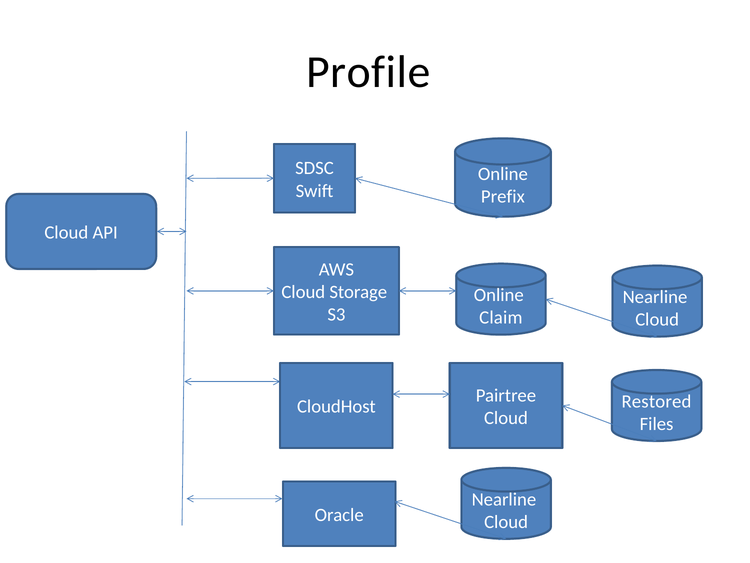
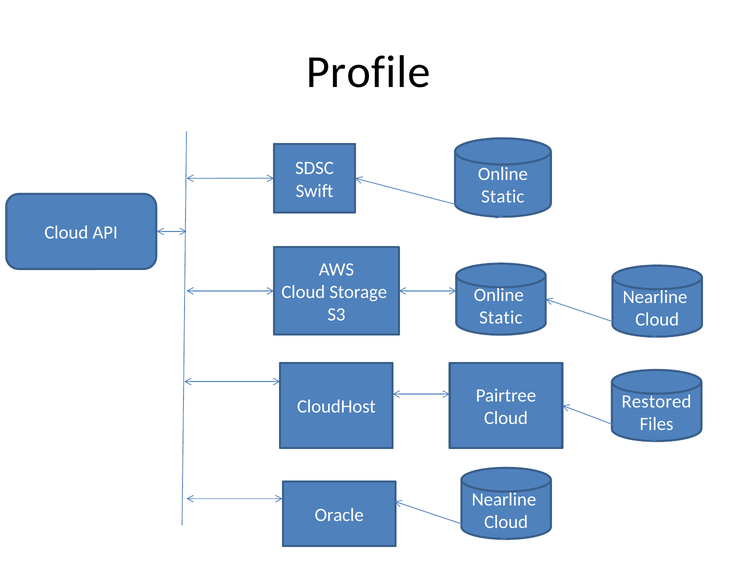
Prefix at (503, 196): Prefix -> Static
Claim at (501, 317): Claim -> Static
